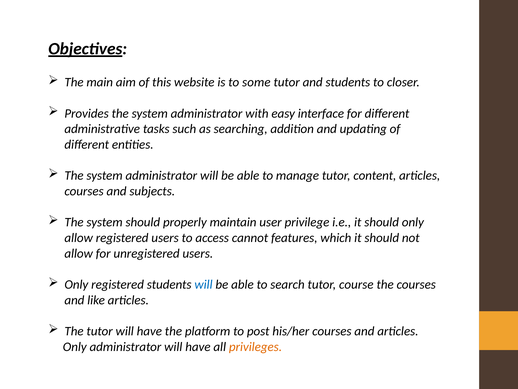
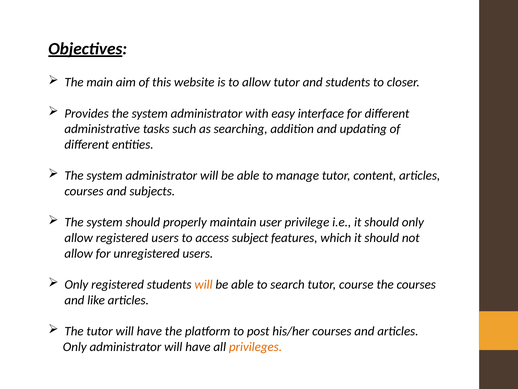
to some: some -> allow
cannot: cannot -> subject
will at (203, 284) colour: blue -> orange
